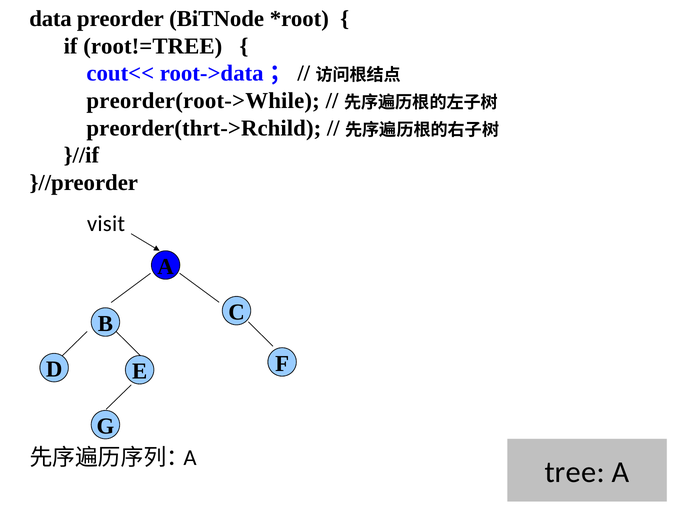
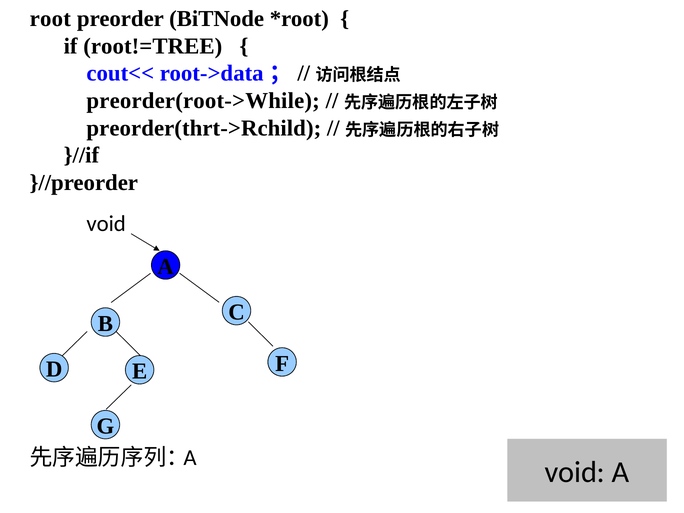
data: data -> root
visit at (106, 224): visit -> void
tree at (575, 472): tree -> void
